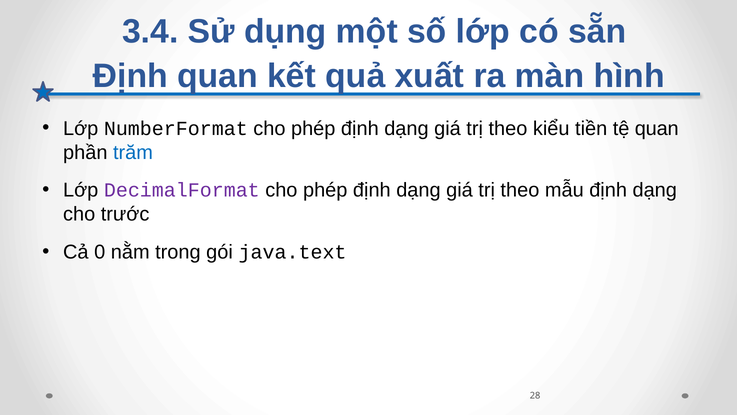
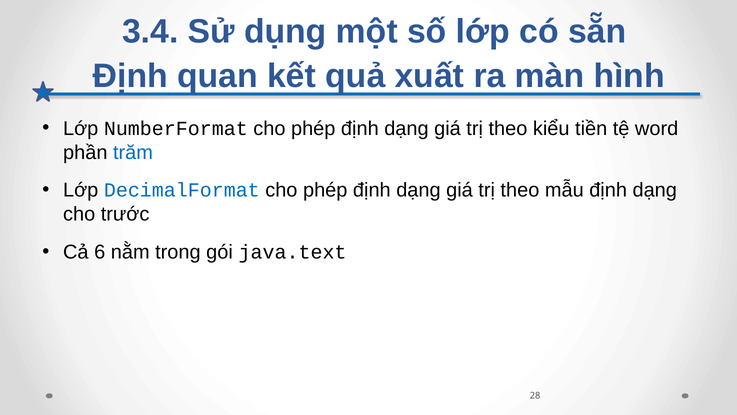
tệ quan: quan -> word
DecimalFormat colour: purple -> blue
0: 0 -> 6
